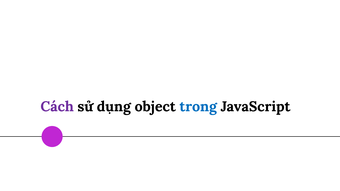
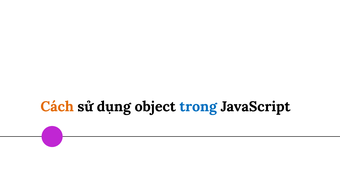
Cách colour: purple -> orange
